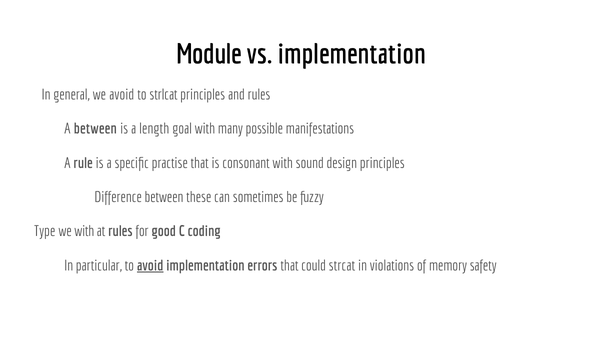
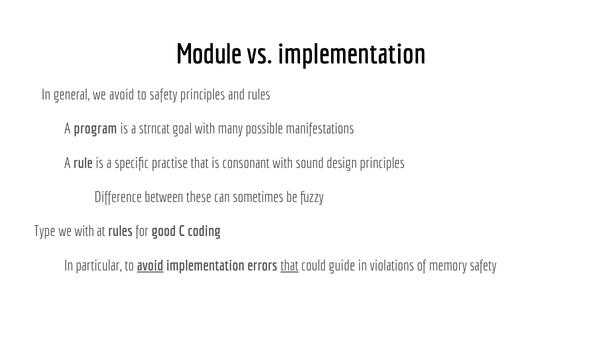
to strlcat: strlcat -> safety
A between: between -> program
length: length -> strncat
that at (290, 265) underline: none -> present
strcat: strcat -> guide
